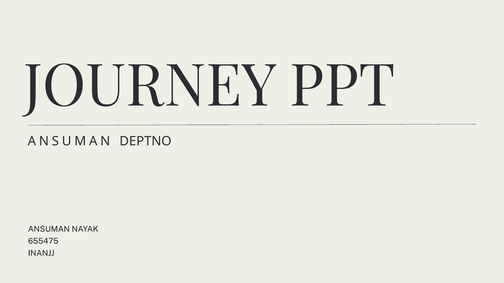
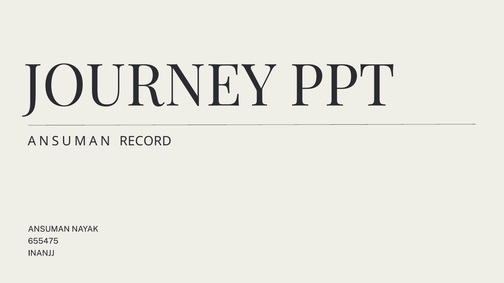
DEPTNO: DEPTNO -> RECORD
